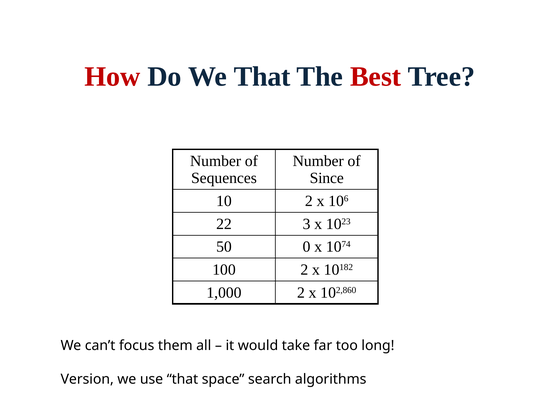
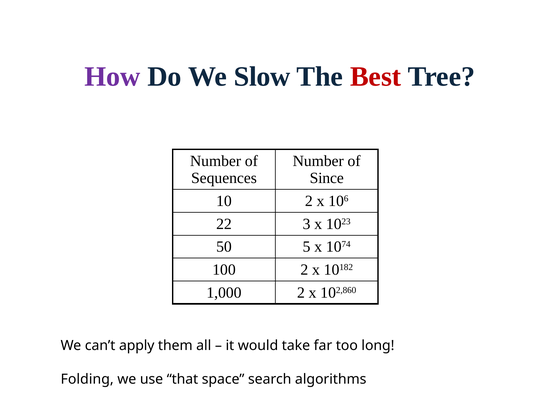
How colour: red -> purple
We That: That -> Slow
0: 0 -> 5
focus: focus -> apply
Version: Version -> Folding
